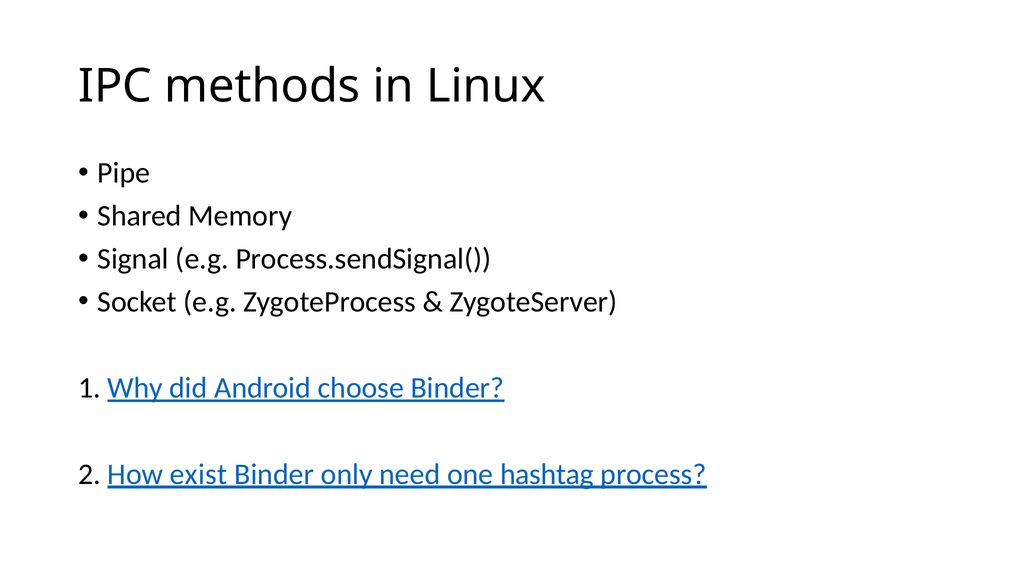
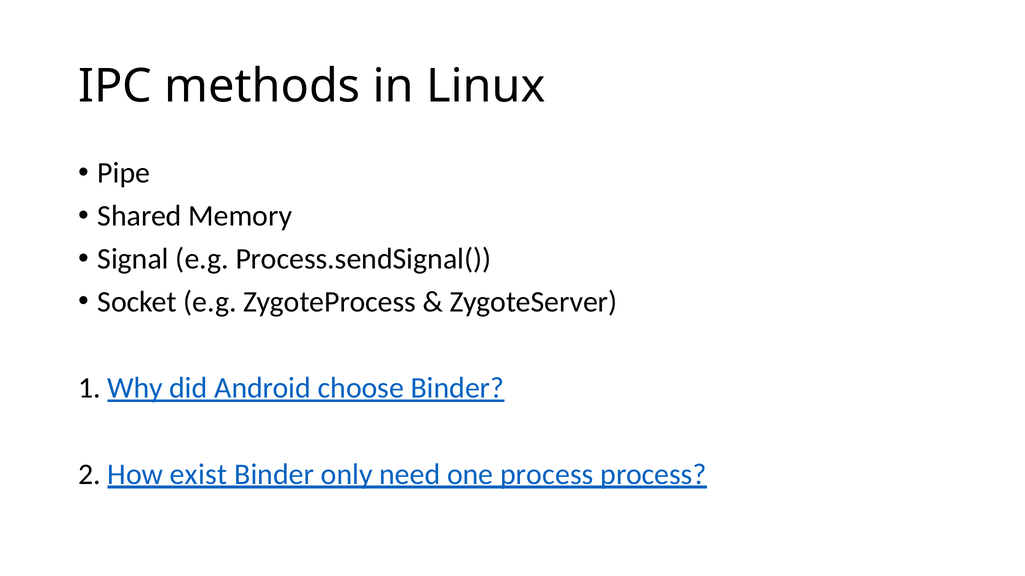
one hashtag: hashtag -> process
